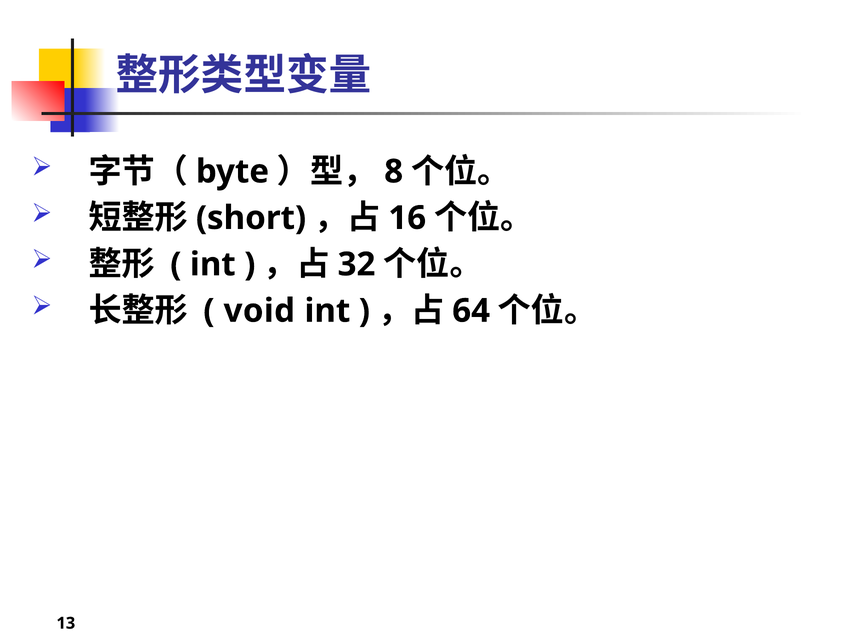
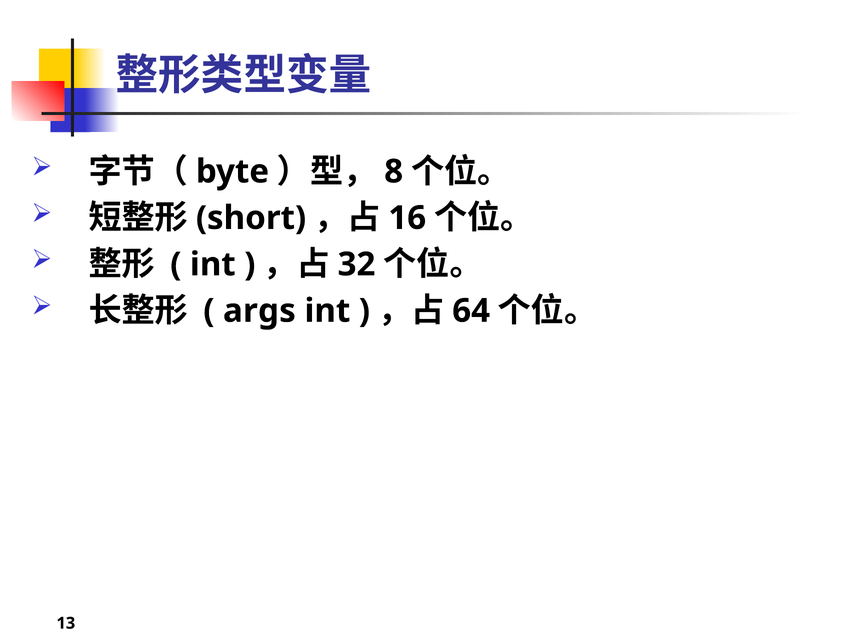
void: void -> args
